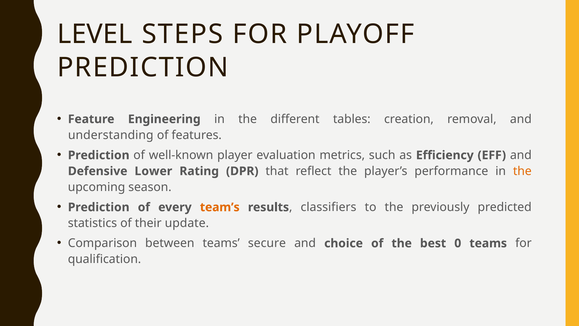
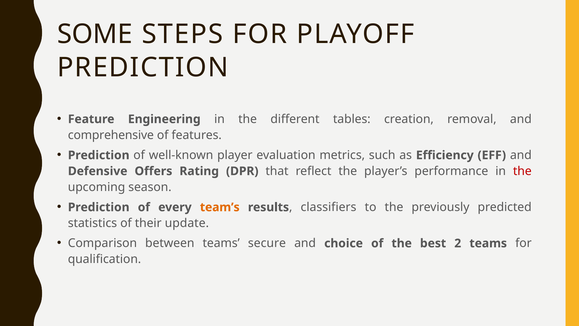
LEVEL: LEVEL -> SOME
understanding: understanding -> comprehensive
Lower: Lower -> Offers
the at (522, 171) colour: orange -> red
0: 0 -> 2
